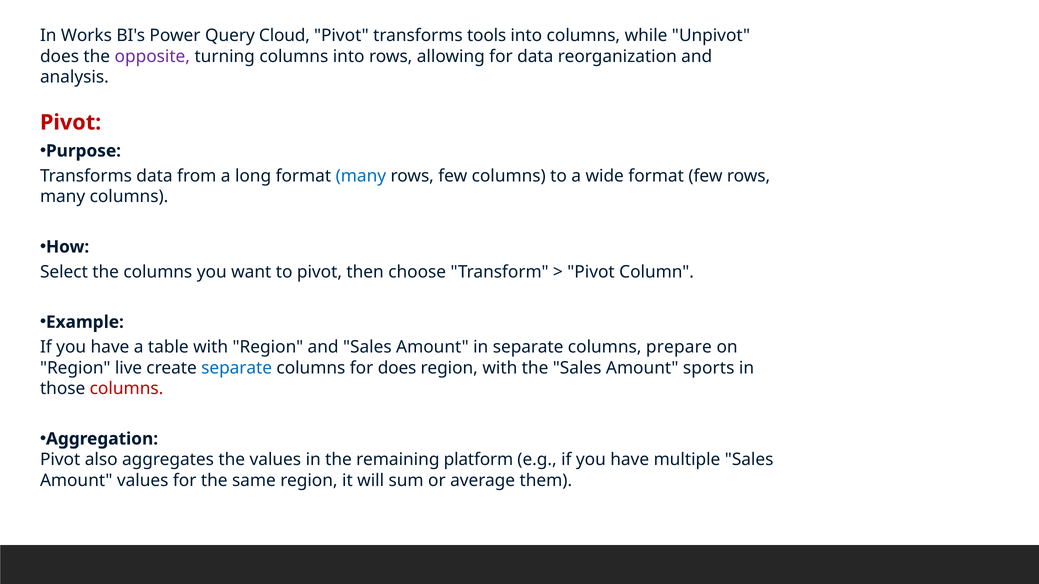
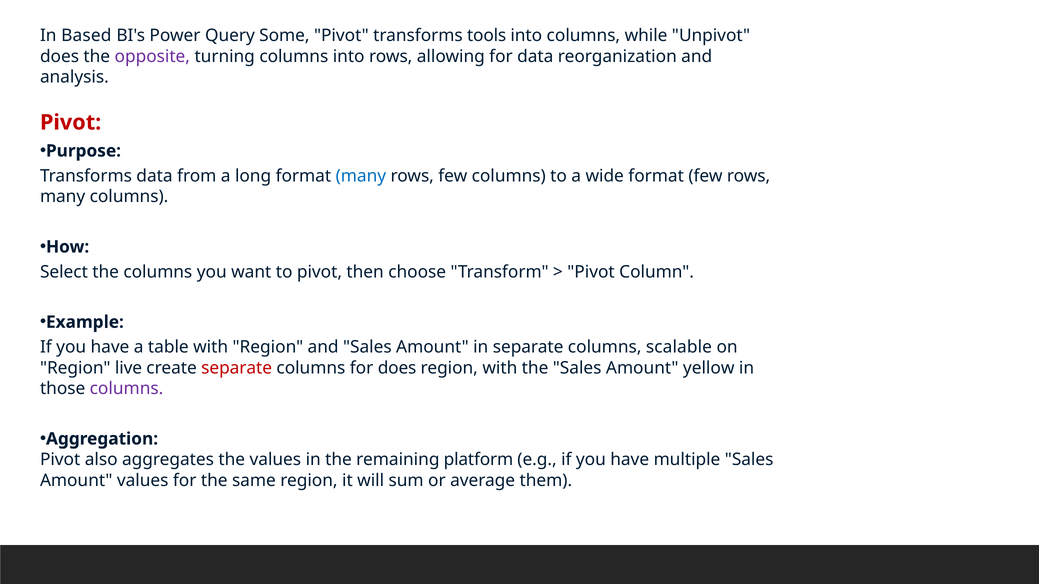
Works: Works -> Based
Cloud: Cloud -> Some
prepare: prepare -> scalable
separate at (237, 368) colour: blue -> red
sports: sports -> yellow
columns at (127, 389) colour: red -> purple
